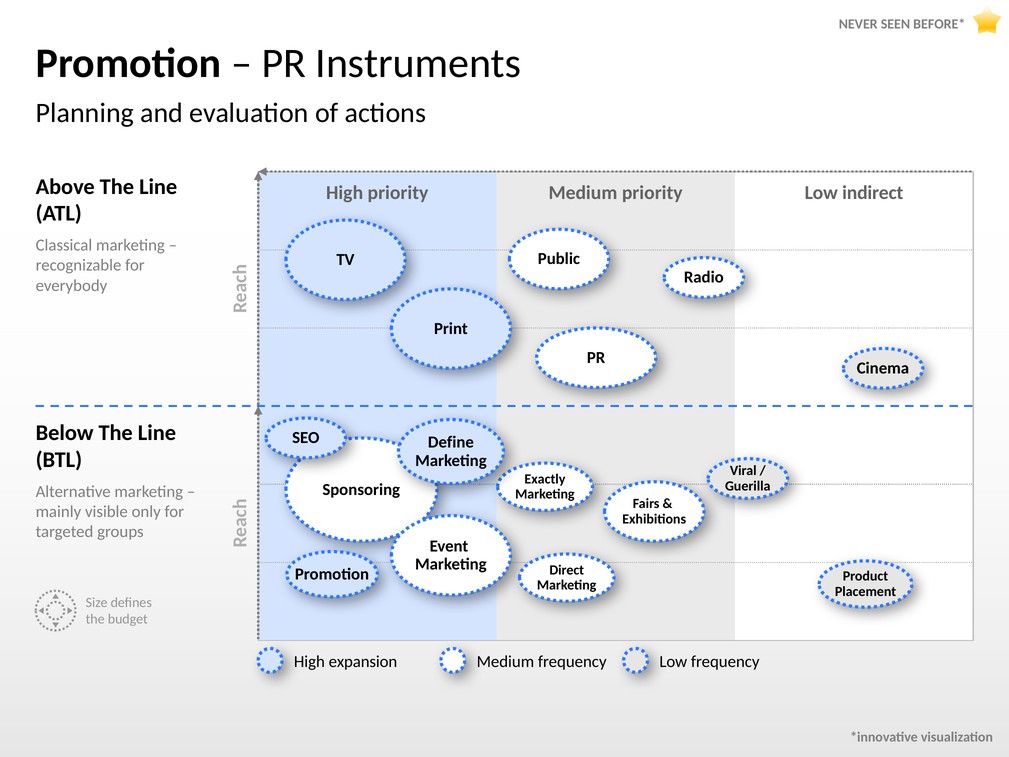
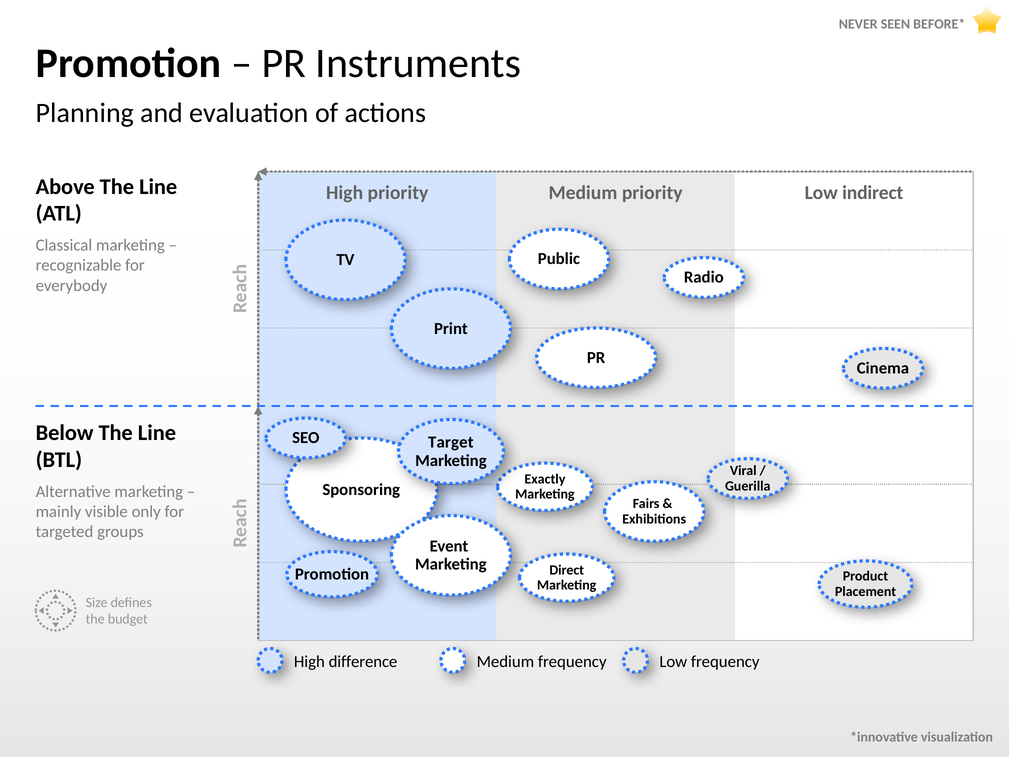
Define: Define -> Target
expansion: expansion -> difference
